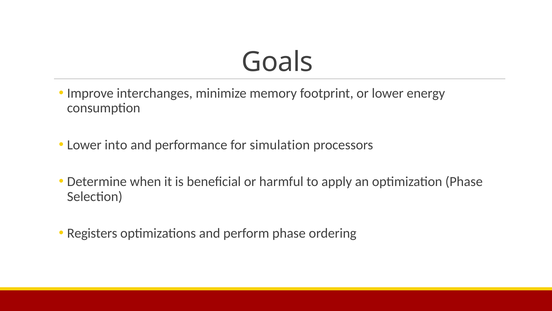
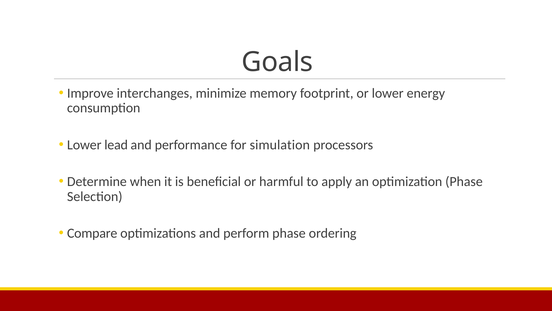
into: into -> lead
Registers: Registers -> Compare
